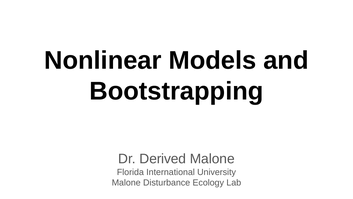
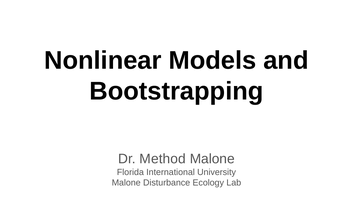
Derived: Derived -> Method
